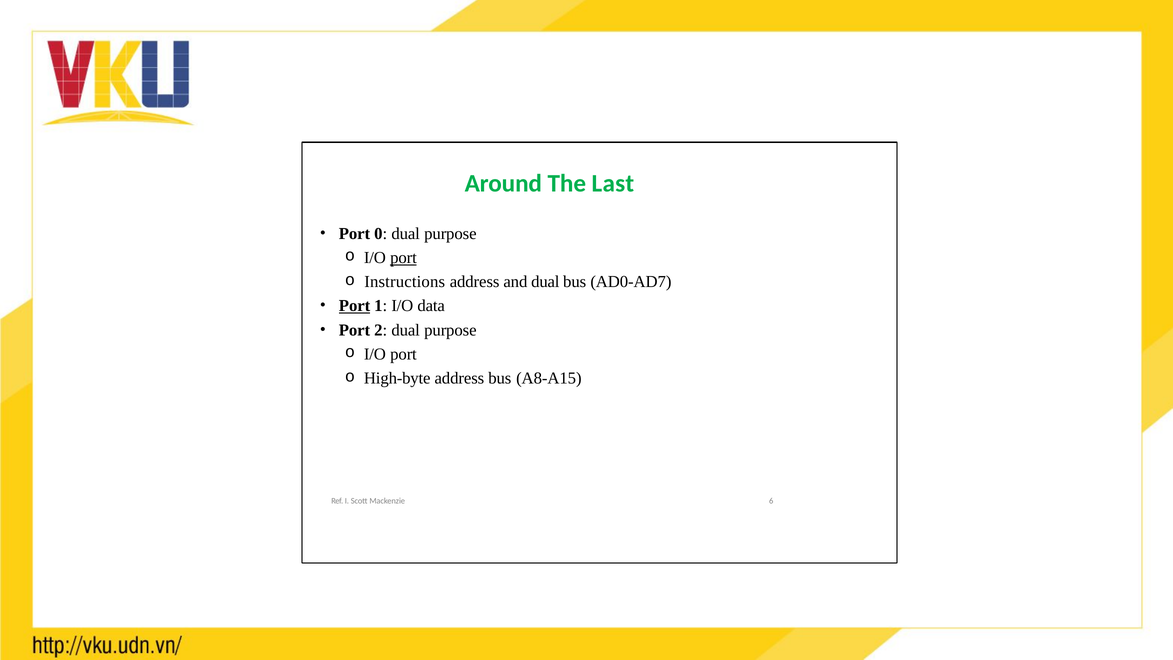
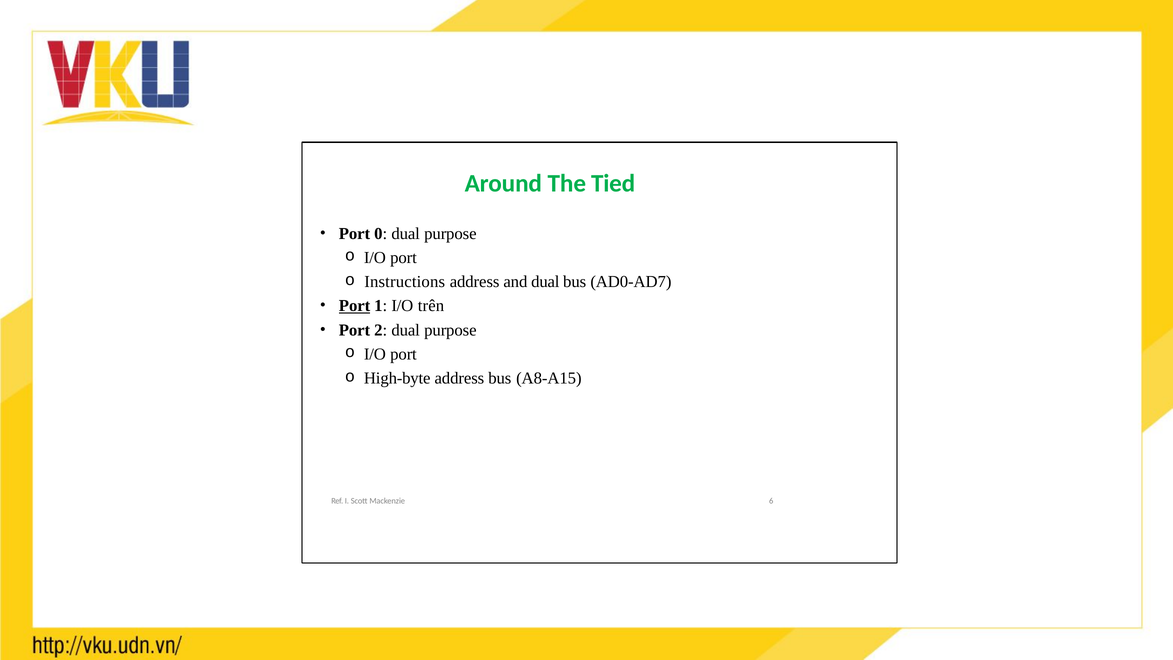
Last: Last -> Tied
port at (403, 258) underline: present -> none
data: data -> trên
